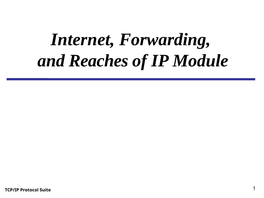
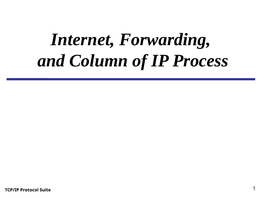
Reaches: Reaches -> Column
Module: Module -> Process
